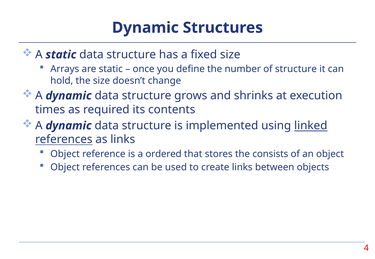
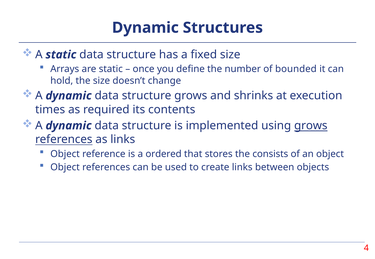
of structure: structure -> bounded
using linked: linked -> grows
